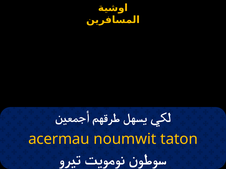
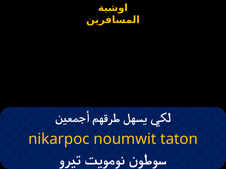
acermau: acermau -> nikarpoc
